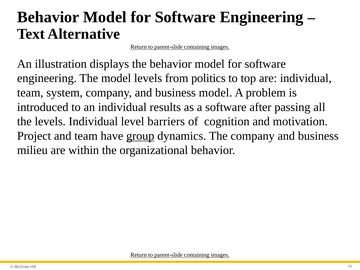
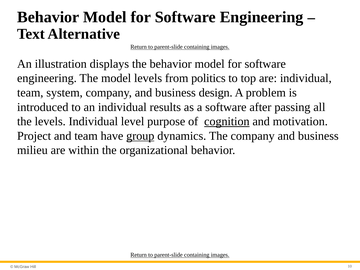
business model: model -> design
barriers: barriers -> purpose
cognition underline: none -> present
